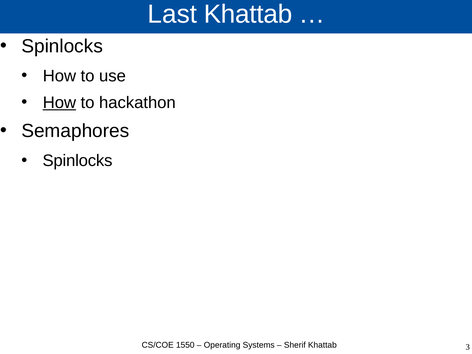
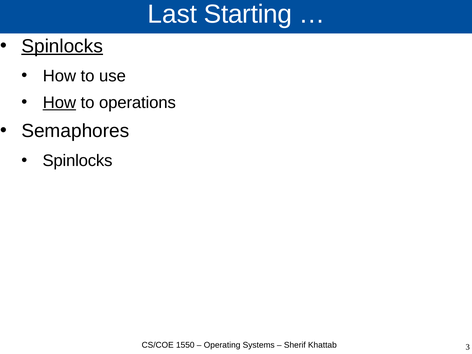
Last Khattab: Khattab -> Starting
Spinlocks at (62, 46) underline: none -> present
hackathon: hackathon -> operations
